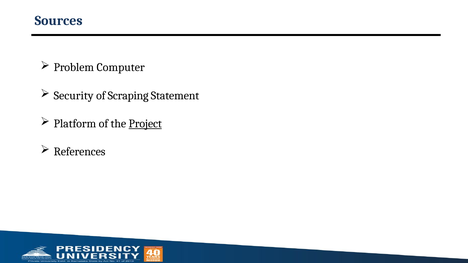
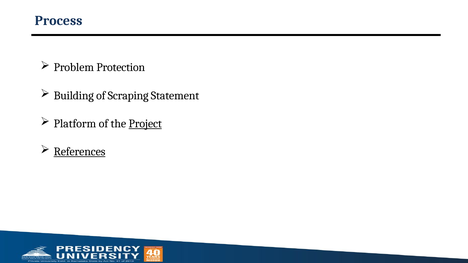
Sources: Sources -> Process
Computer: Computer -> Protection
Security: Security -> Building
References underline: none -> present
